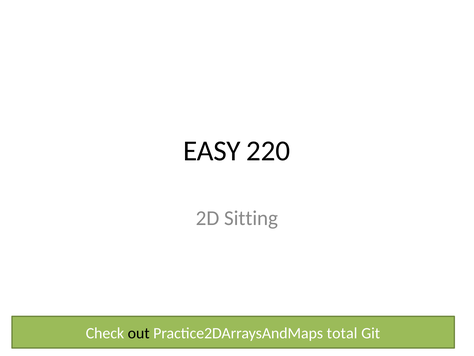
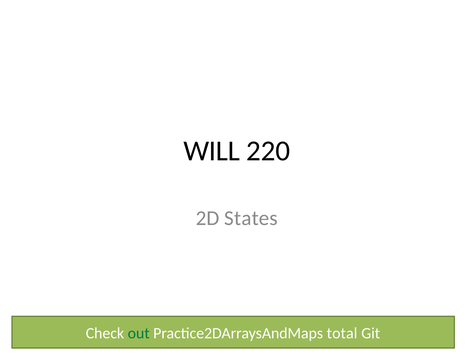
EASY: EASY -> WILL
Sitting: Sitting -> States
out colour: black -> green
